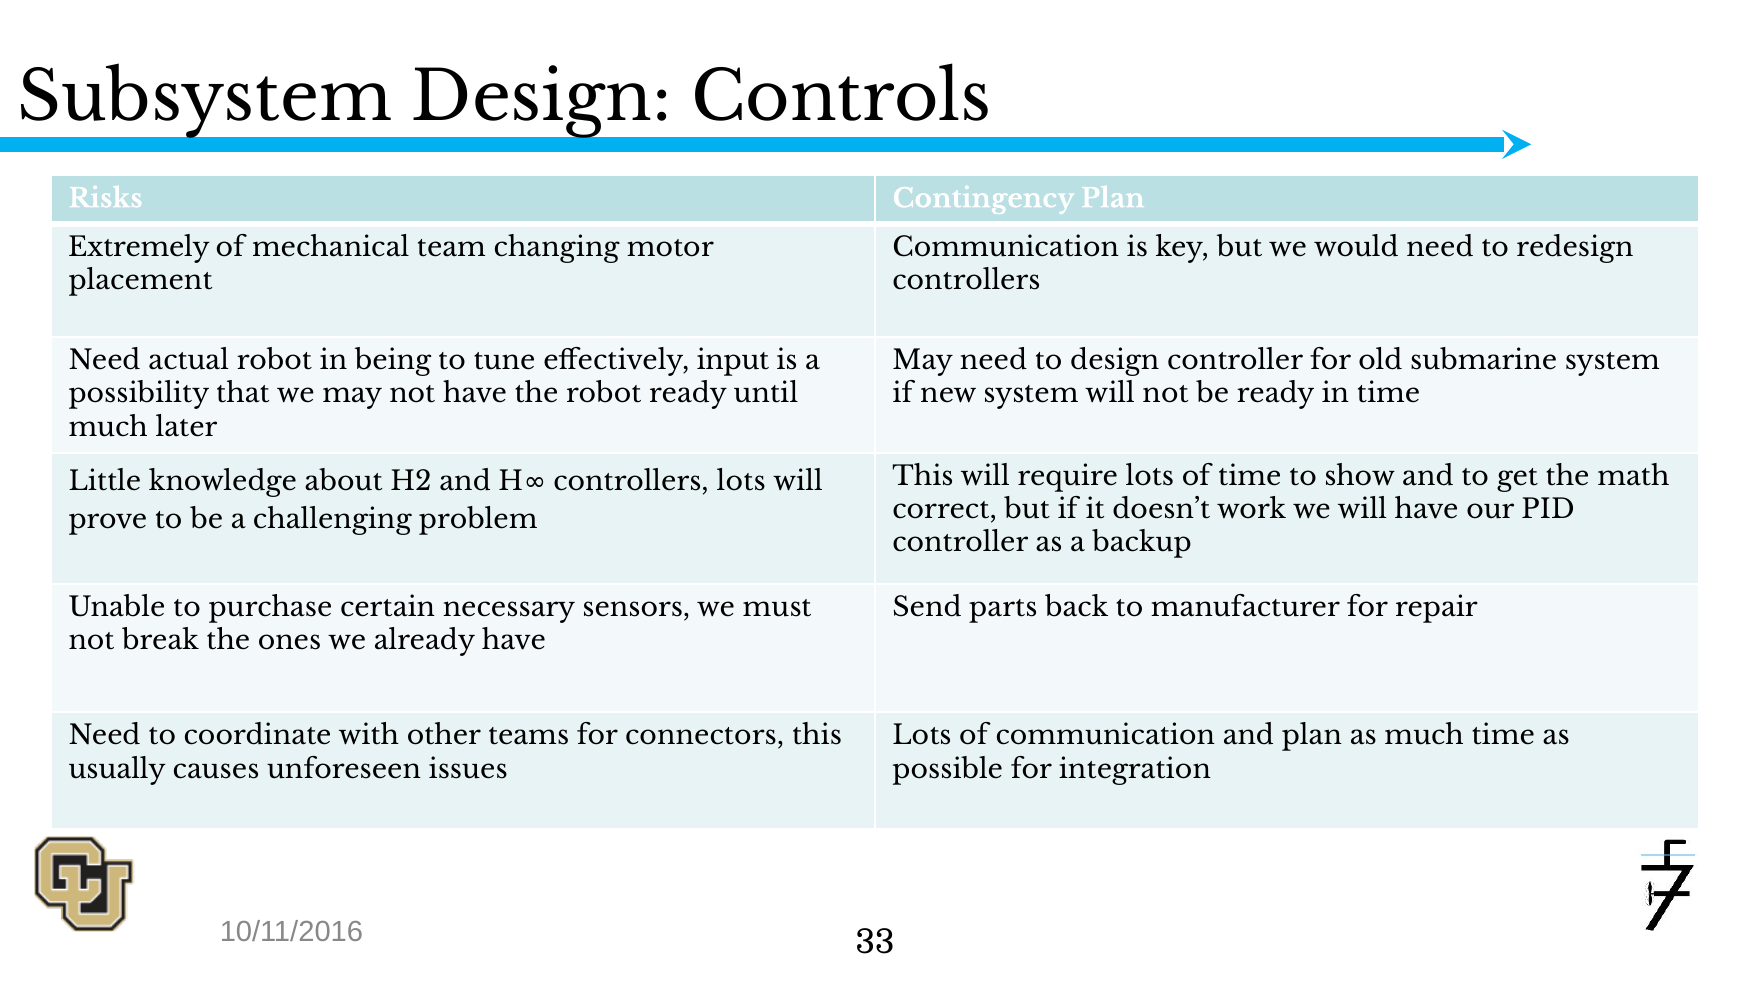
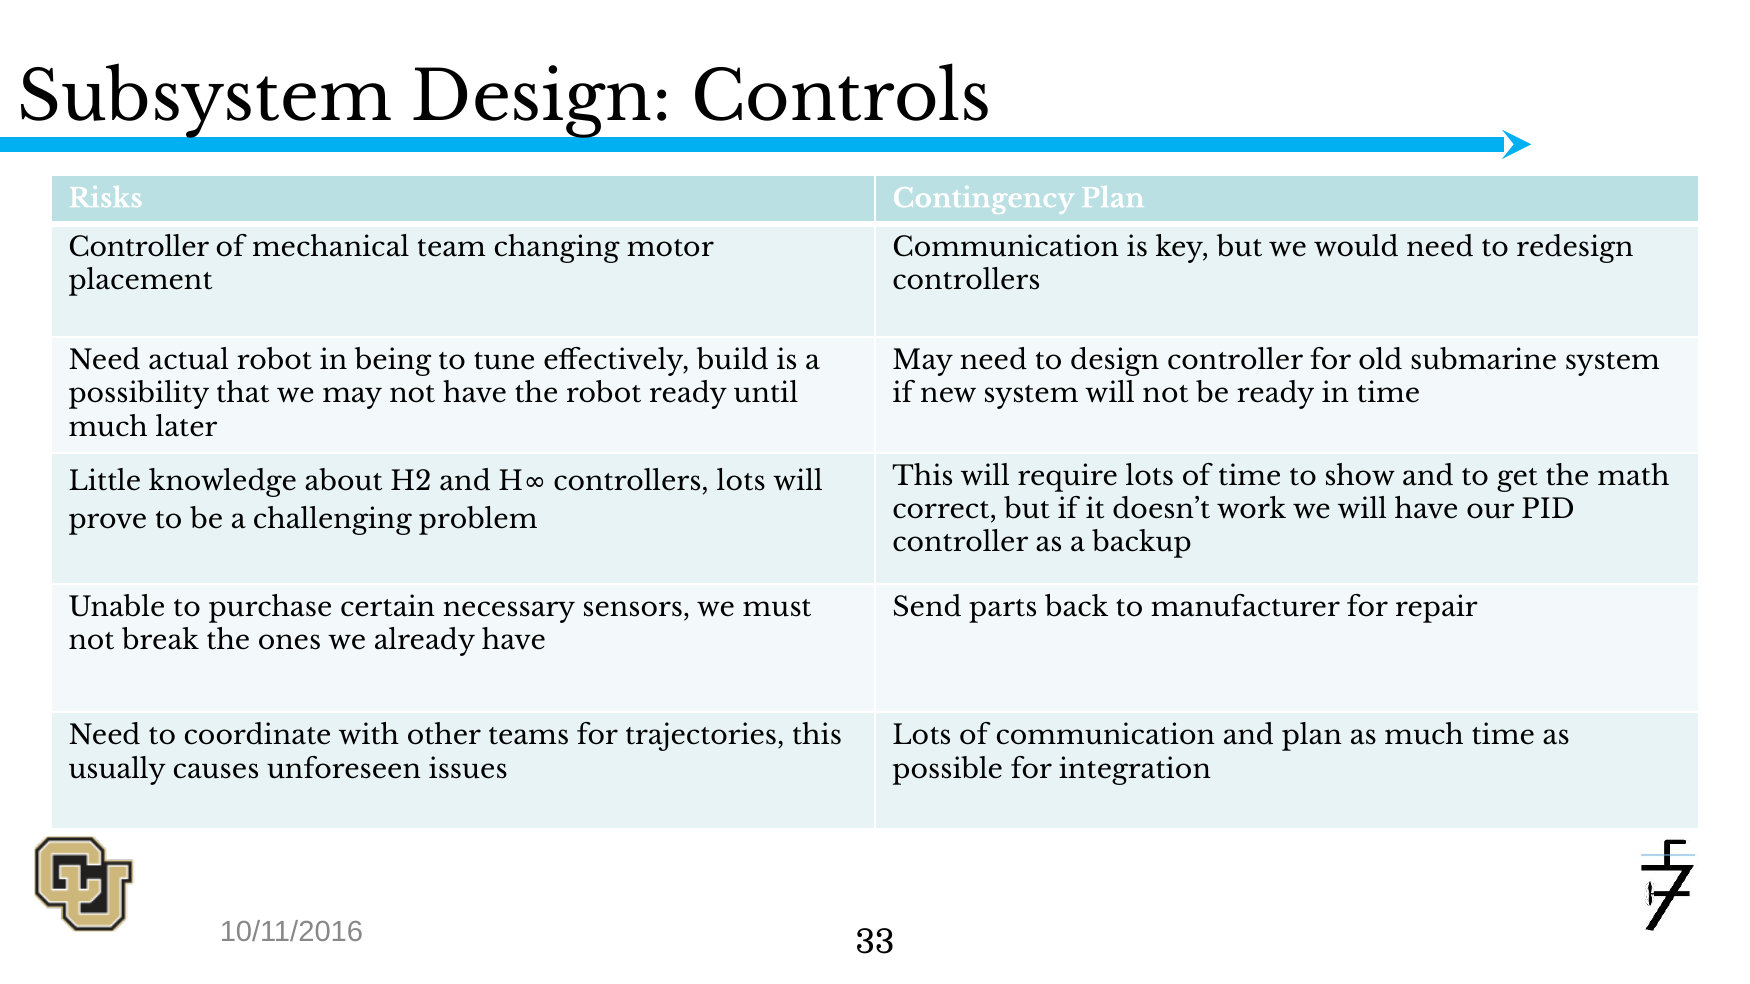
Extremely at (139, 248): Extremely -> Controller
input: input -> build
connectors: connectors -> trajectories
